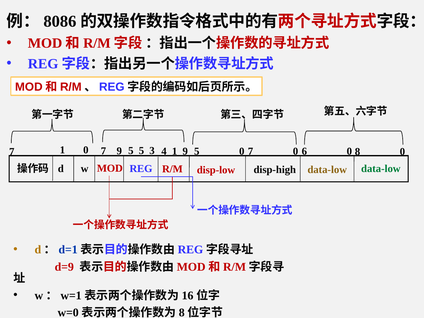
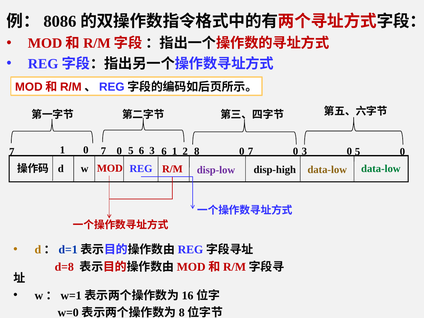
5 5: 5 -> 6
3 4: 4 -> 6
1 9: 9 -> 2
9 at (119, 151): 9 -> 0
0 6: 6 -> 3
0 8: 8 -> 5
1 5: 5 -> 8
disp-low colour: red -> purple
d=9: d=9 -> d=8
